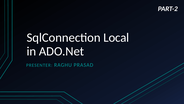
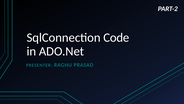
Local: Local -> Code
